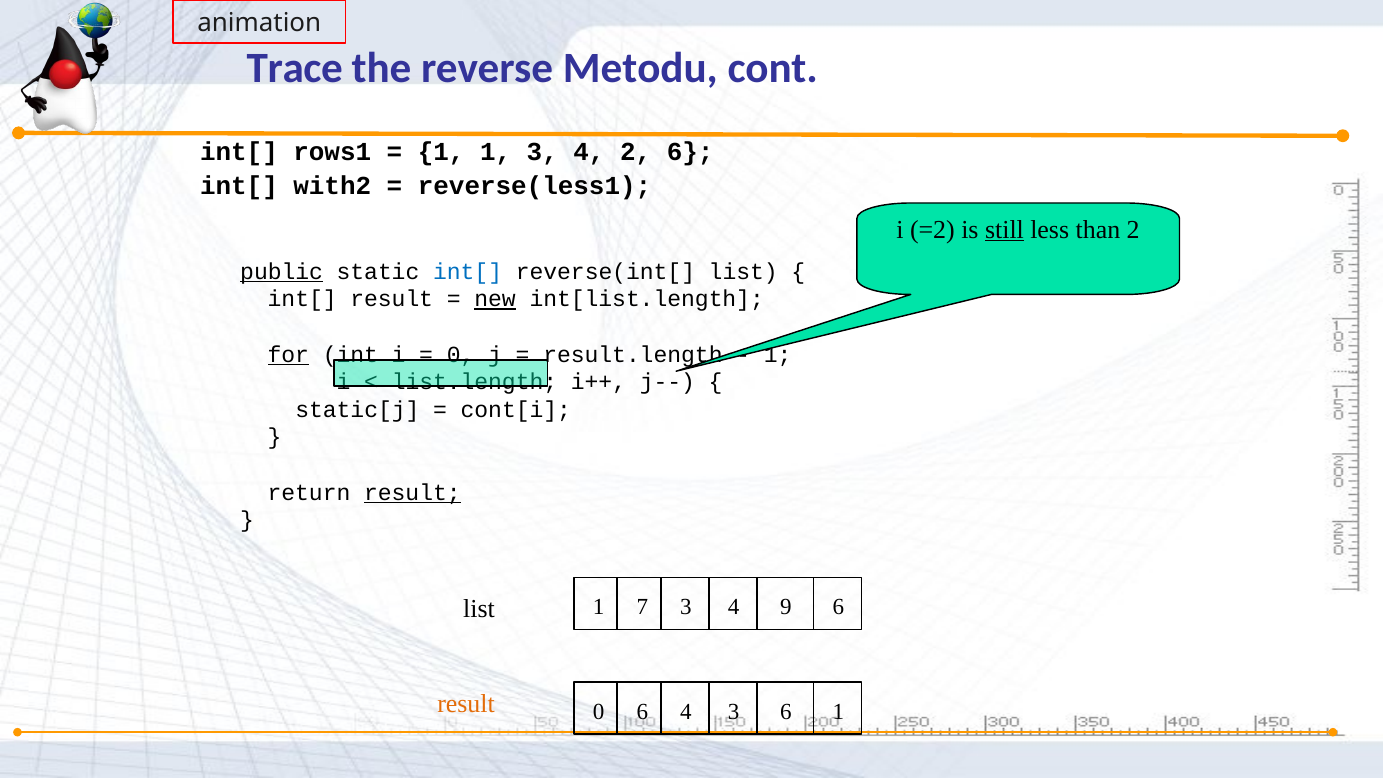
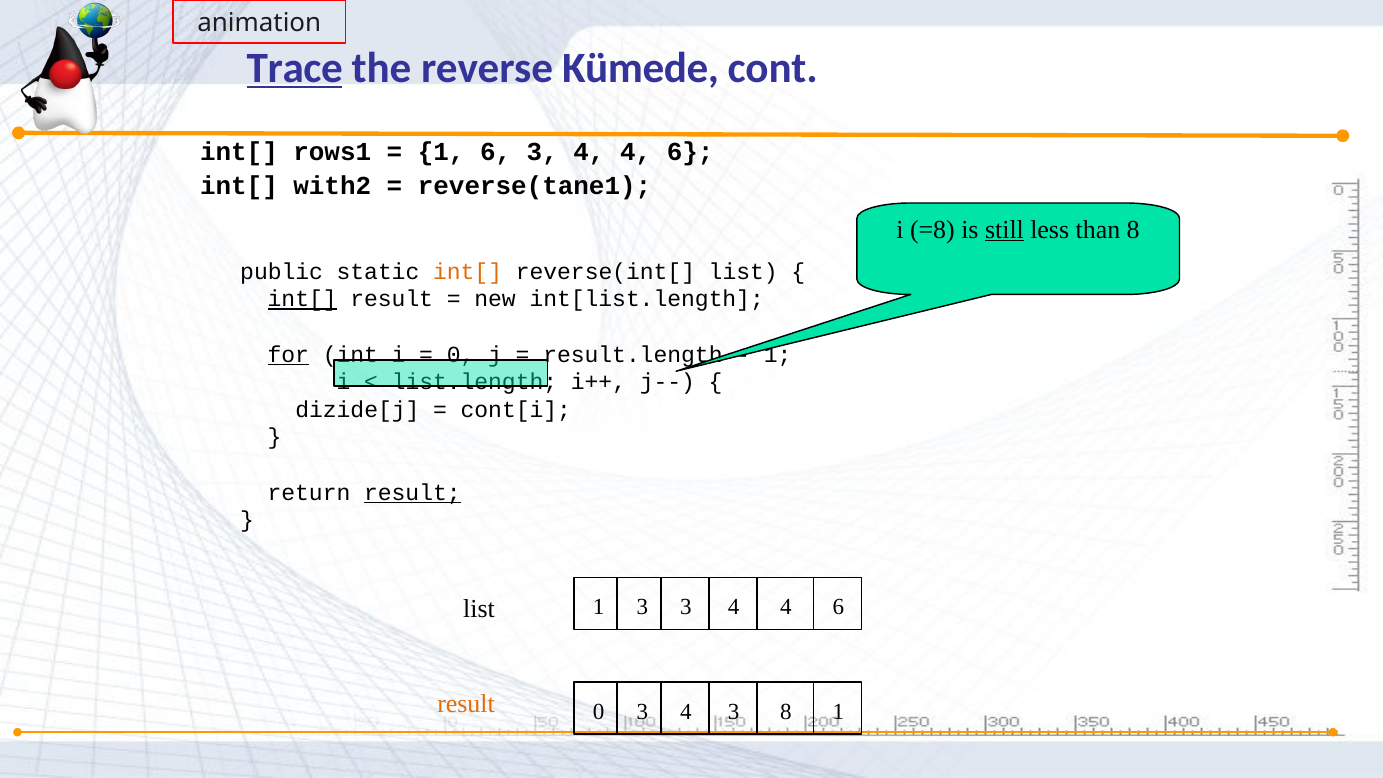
Trace underline: none -> present
Metodu: Metodu -> Kümede
1 1: 1 -> 6
2 at (636, 152): 2 -> 4
reverse(less1: reverse(less1 -> reverse(tane1
=2: =2 -> =8
than 2: 2 -> 8
public underline: present -> none
int[ at (468, 271) colour: blue -> orange
int[ at (302, 299) underline: none -> present
new underline: present -> none
static[j: static[j -> dizide[j
1 7: 7 -> 3
9 at (786, 607): 9 -> 4
0 6: 6 -> 3
3 6: 6 -> 8
